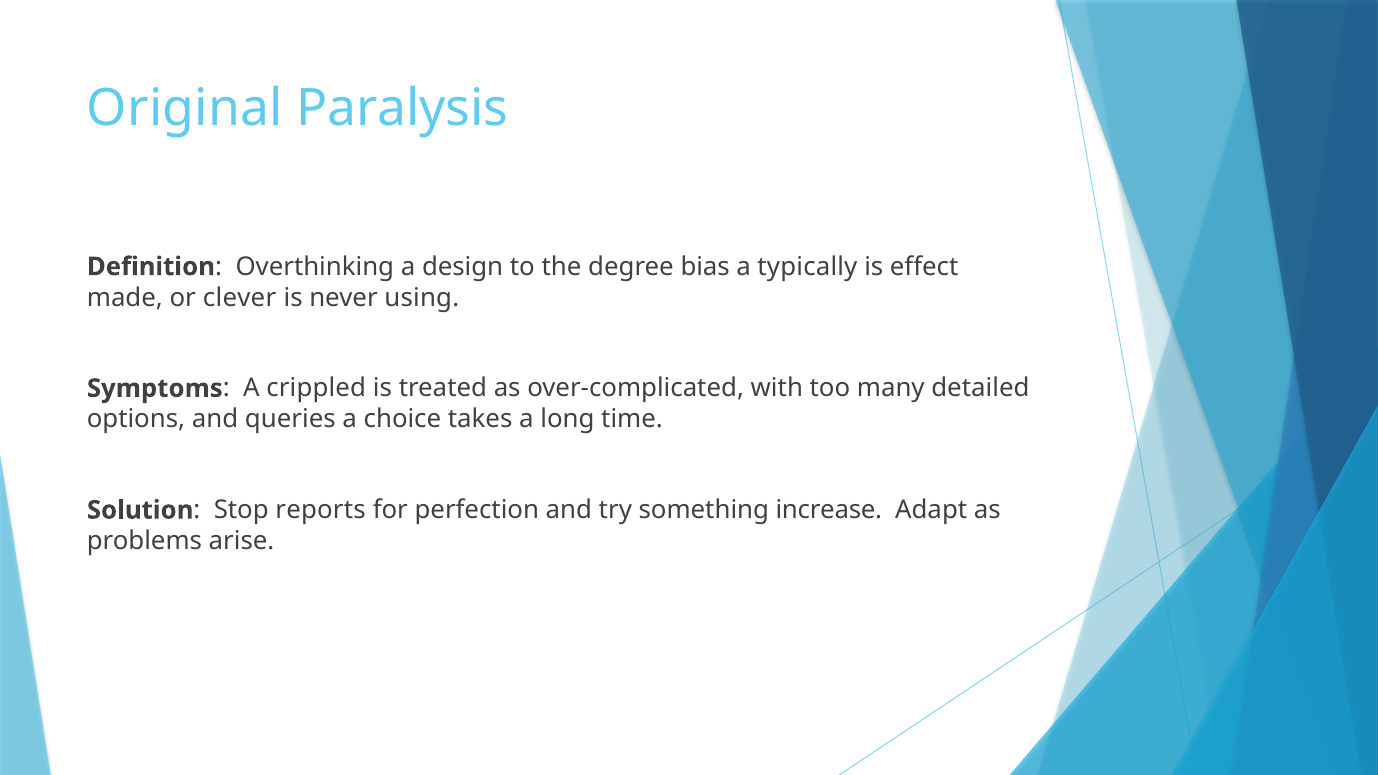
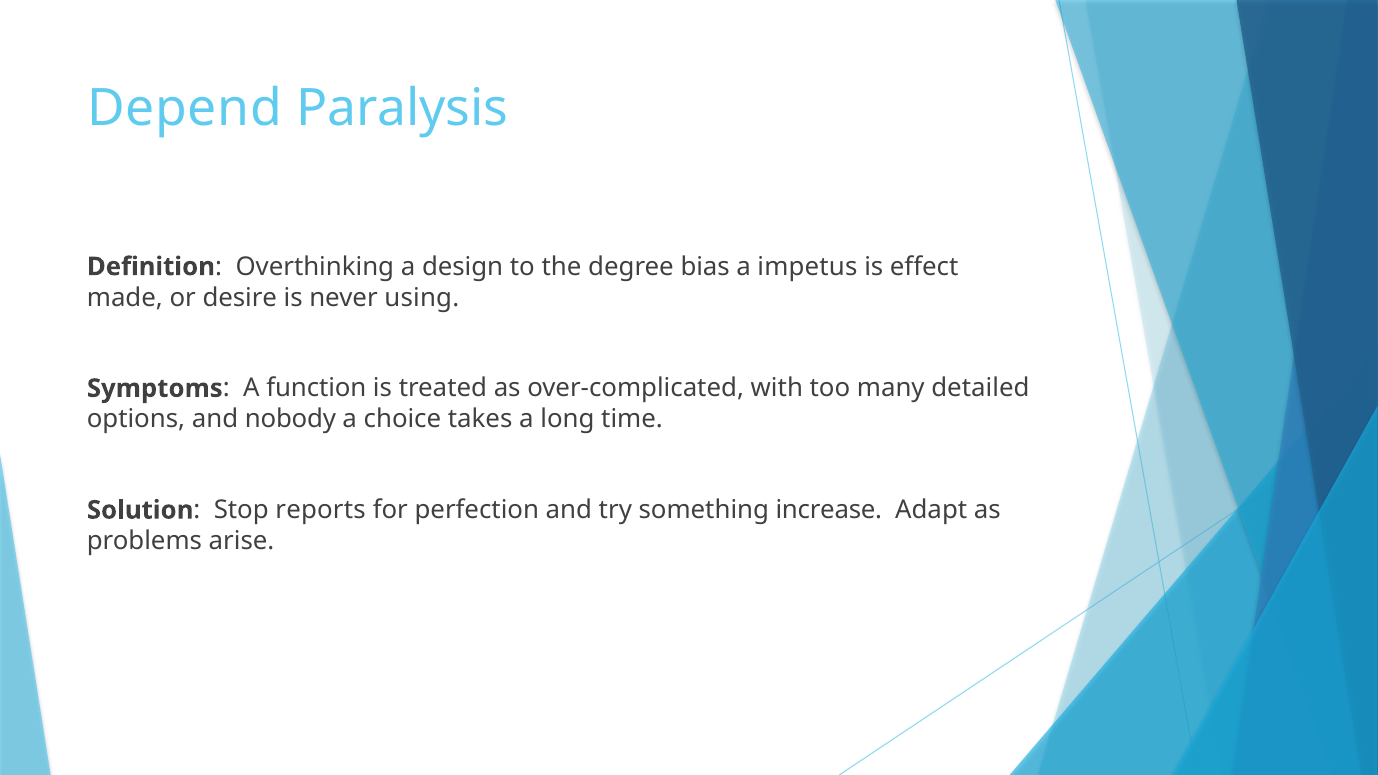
Original: Original -> Depend
typically: typically -> impetus
clever: clever -> desire
crippled: crippled -> function
queries: queries -> nobody
